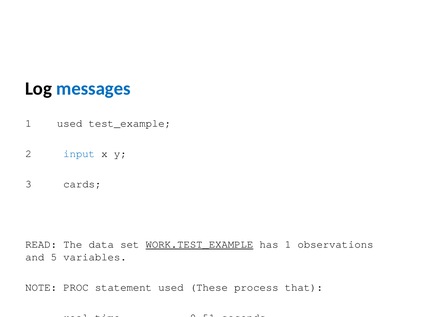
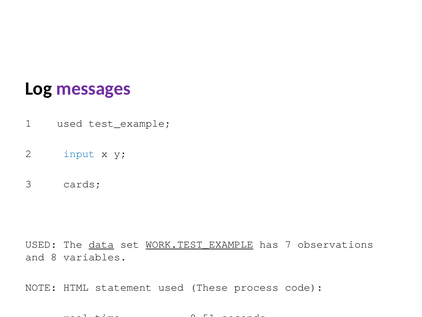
messages at (93, 89) colour: blue -> purple
READ at (41, 244): READ -> USED
data at (101, 244) underline: none -> present
has 1: 1 -> 7
5: 5 -> 8
NOTE PROC: PROC -> HTML
that: that -> code
